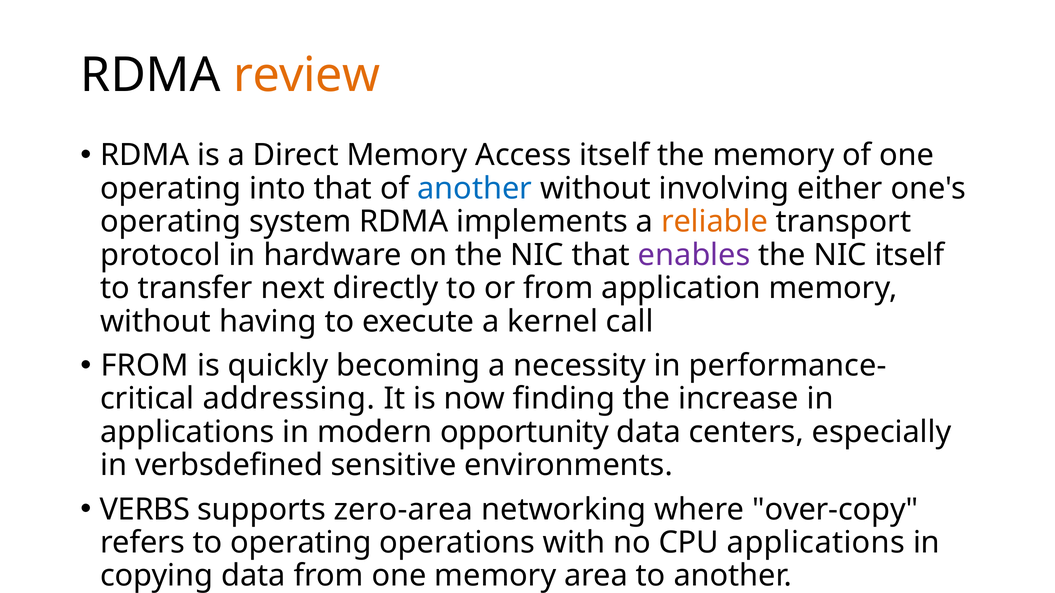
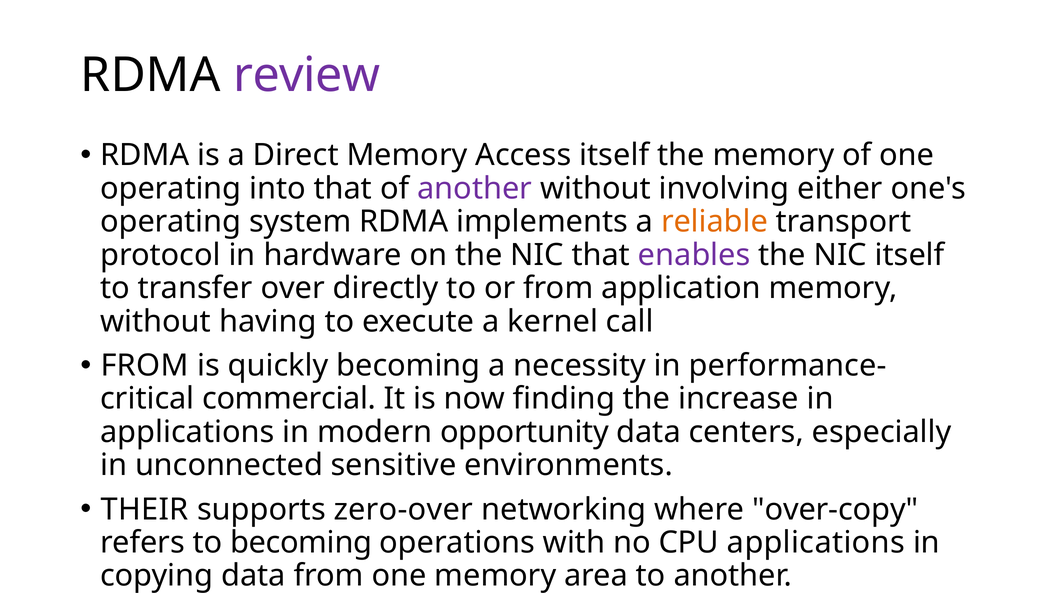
review colour: orange -> purple
another at (475, 189) colour: blue -> purple
next: next -> over
addressing: addressing -> commercial
verbsdefined: verbsdefined -> unconnected
VERBS: VERBS -> THEIR
zero-area: zero-area -> zero-over
to operating: operating -> becoming
